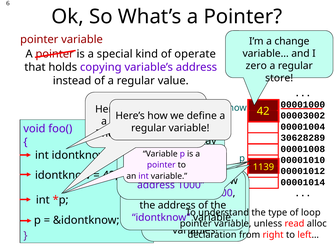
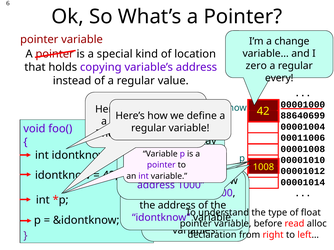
operate: operate -> location
store: store -> every
00003002: 00003002 -> 88640699
30628289: 30628289 -> 00011006
1139: 1139 -> 1008
loop: loop -> float
unless: unless -> before
